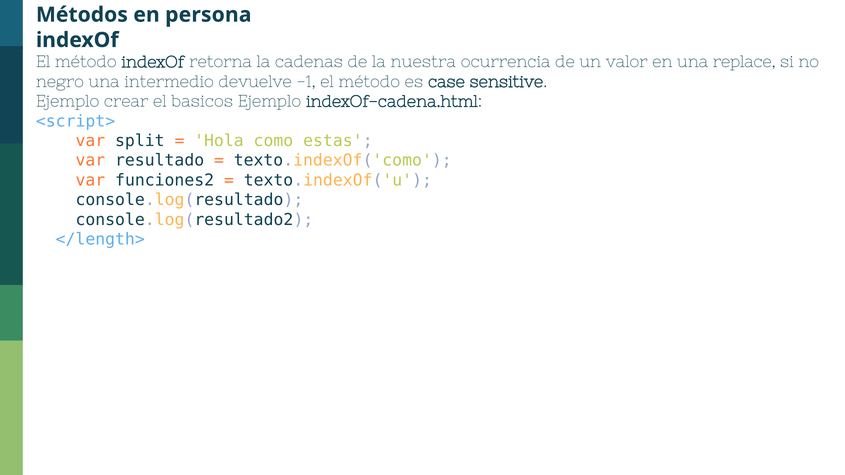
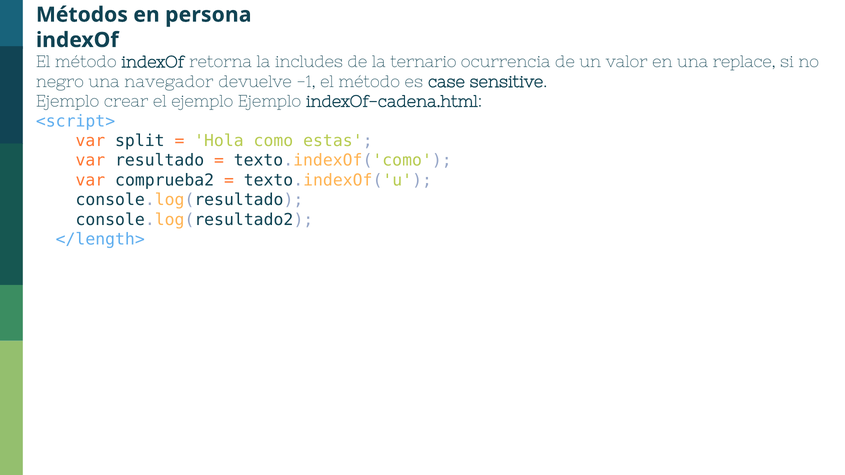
cadenas: cadenas -> includes
nuestra: nuestra -> ternario
intermedio: intermedio -> navegador
el basicos: basicos -> ejemplo
funciones2: funciones2 -> comprueba2
